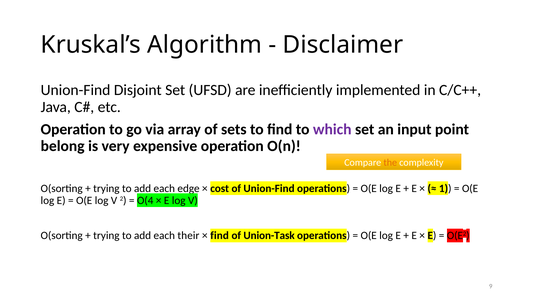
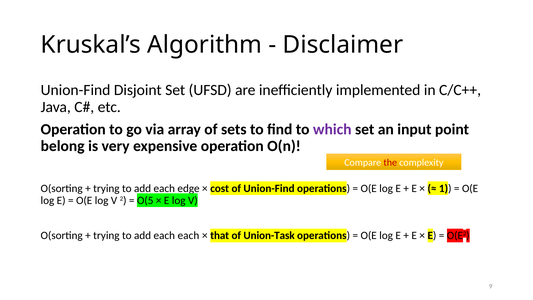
the colour: orange -> red
O(4: O(4 -> O(5
each their: their -> each
find at (220, 235): find -> that
